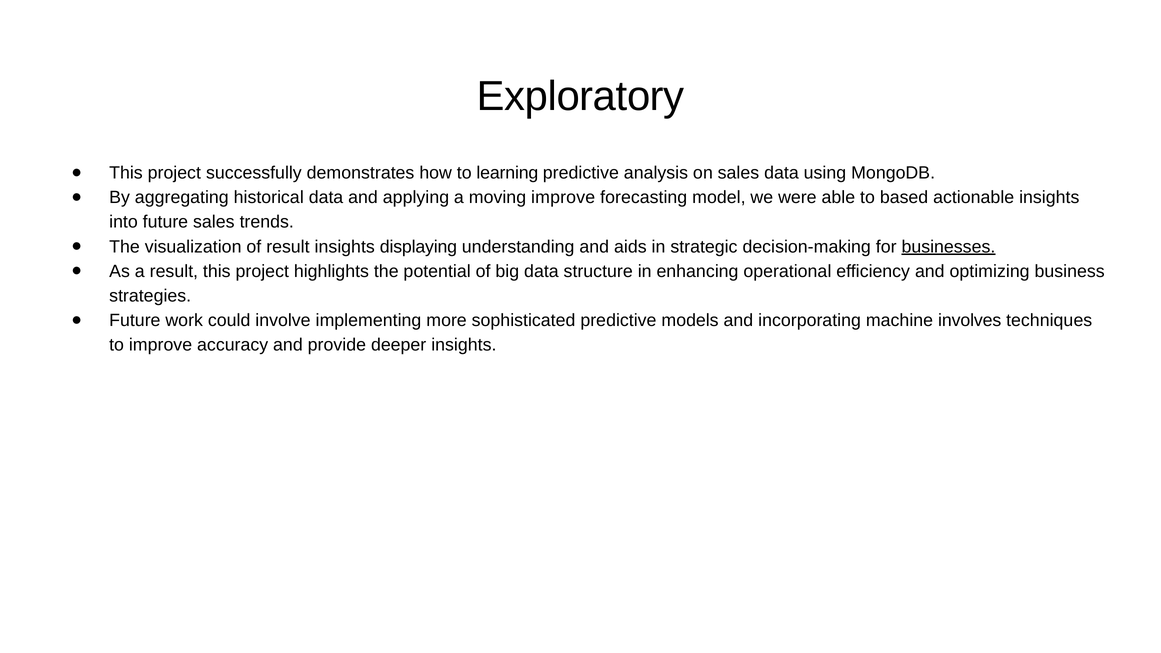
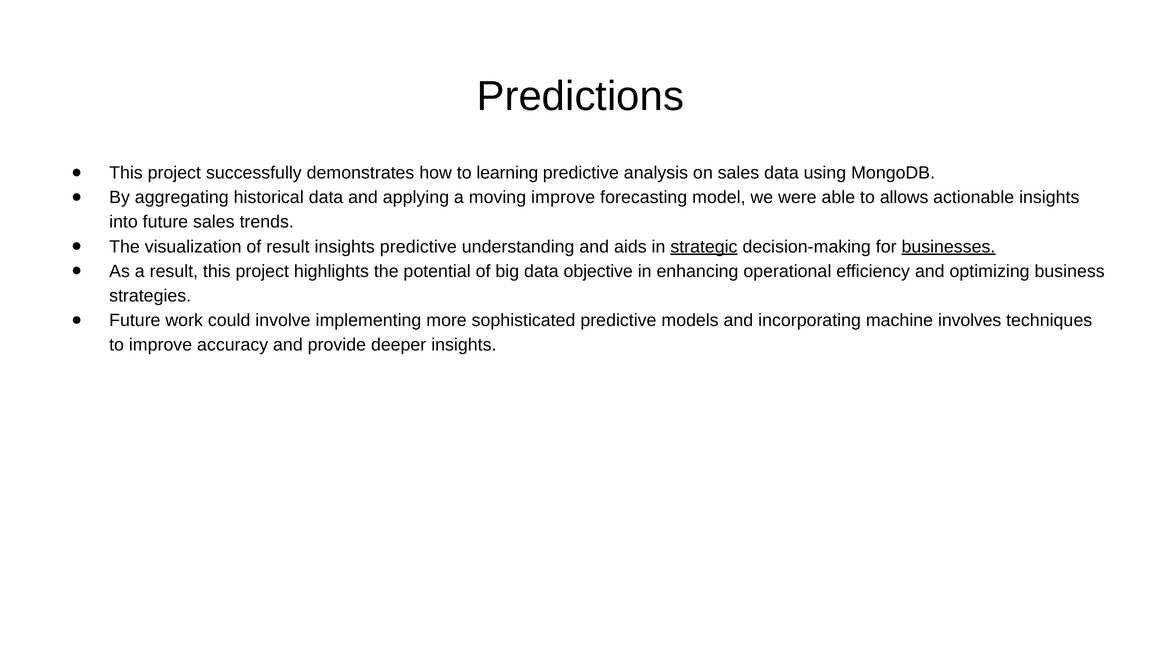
Exploratory: Exploratory -> Predictions
based: based -> allows
insights displaying: displaying -> predictive
strategic underline: none -> present
structure: structure -> objective
